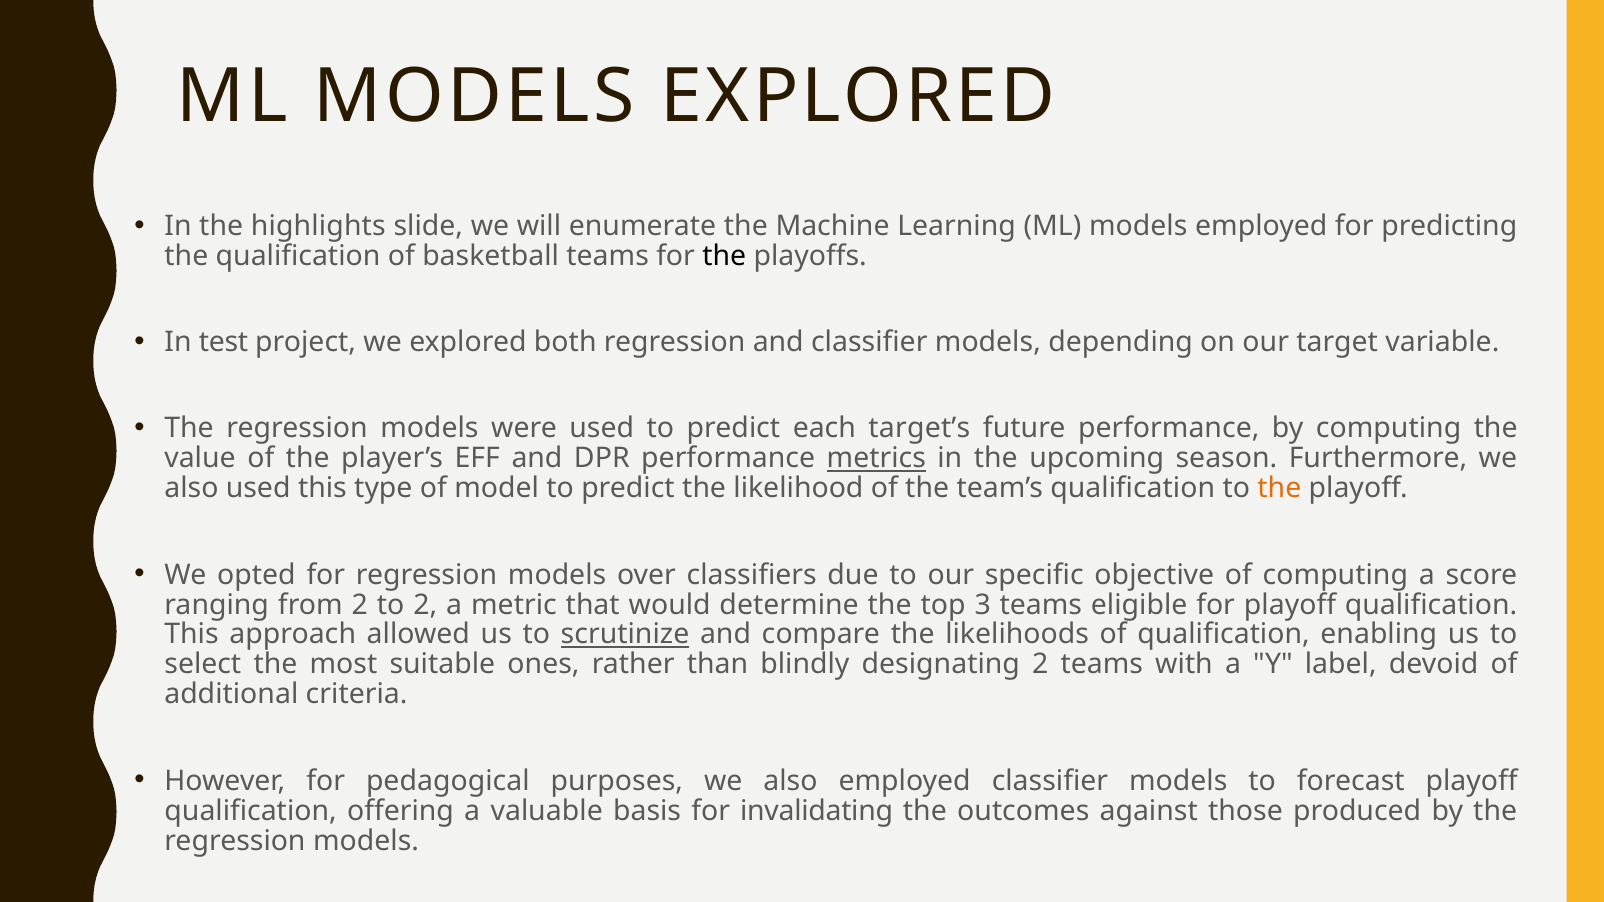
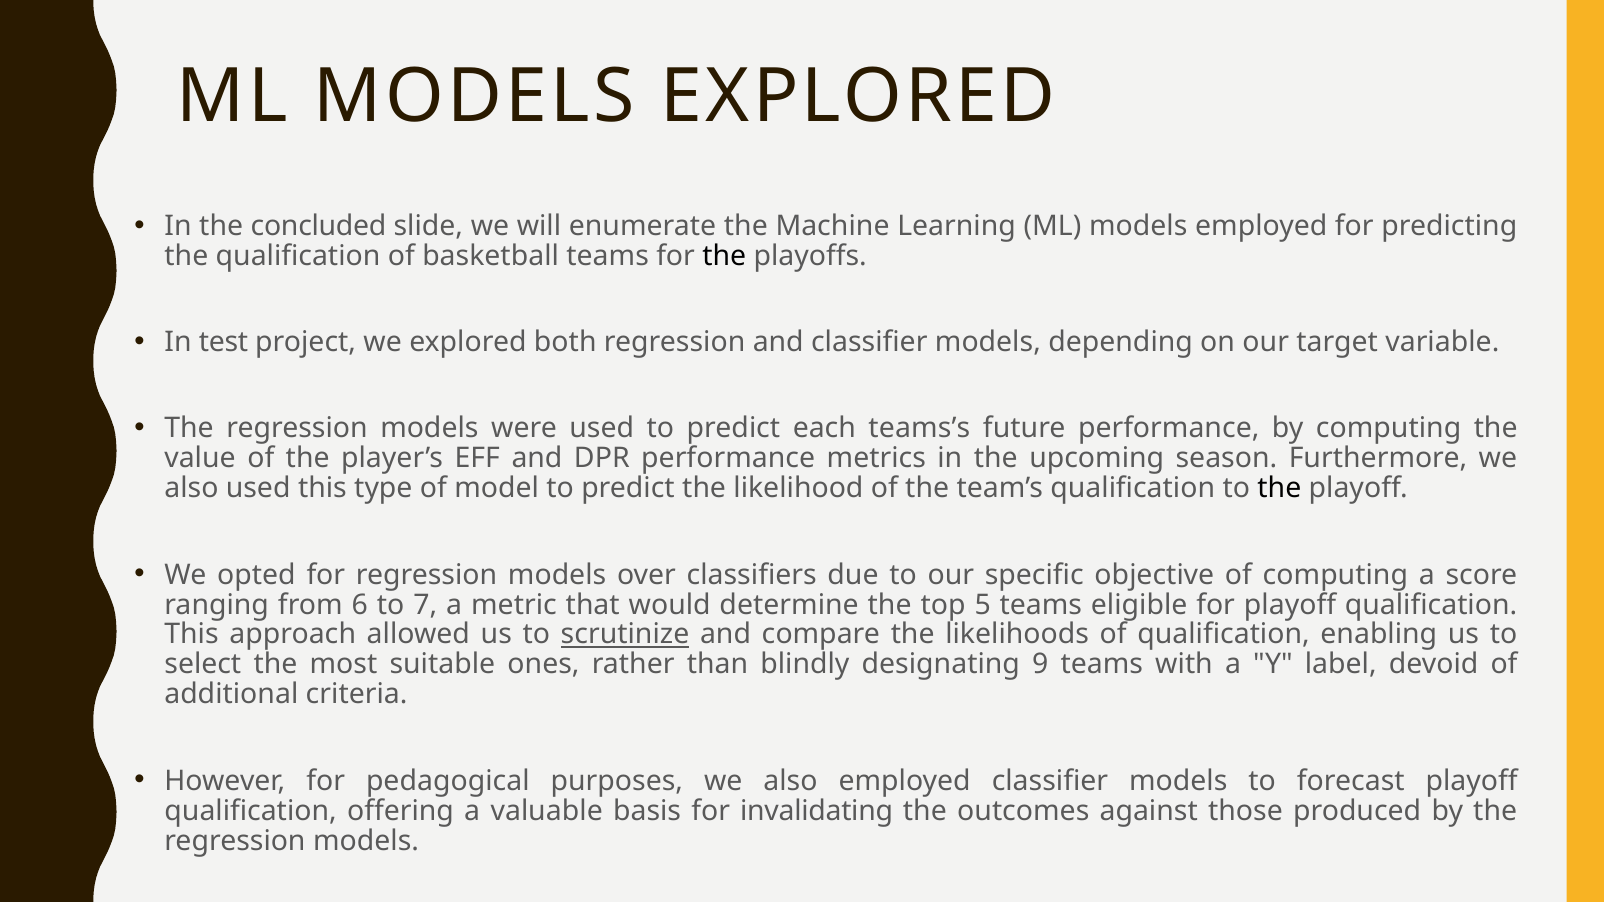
highlights: highlights -> concluded
target’s: target’s -> teams’s
metrics underline: present -> none
the at (1279, 489) colour: orange -> black
from 2: 2 -> 6
to 2: 2 -> 7
3: 3 -> 5
designating 2: 2 -> 9
